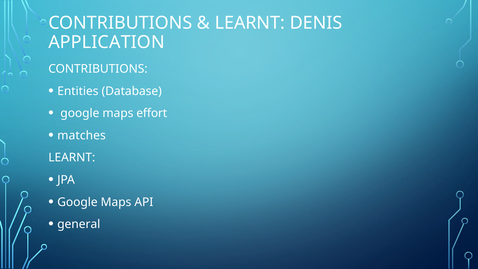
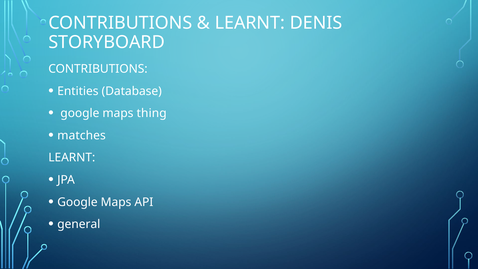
APPLICATION: APPLICATION -> STORYBOARD
effort: effort -> thing
